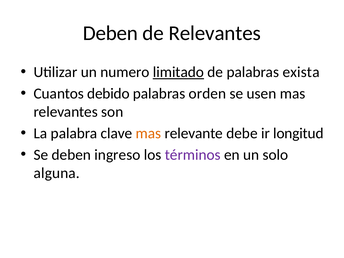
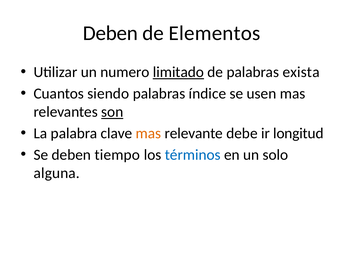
de Relevantes: Relevantes -> Elementos
debido: debido -> siendo
orden: orden -> índice
son underline: none -> present
ingreso: ingreso -> tiempo
términos colour: purple -> blue
